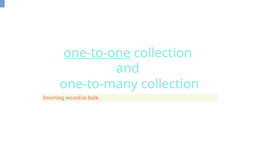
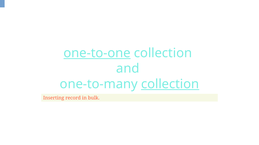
collection at (170, 84) underline: none -> present
